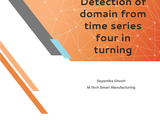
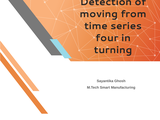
domain: domain -> moving
